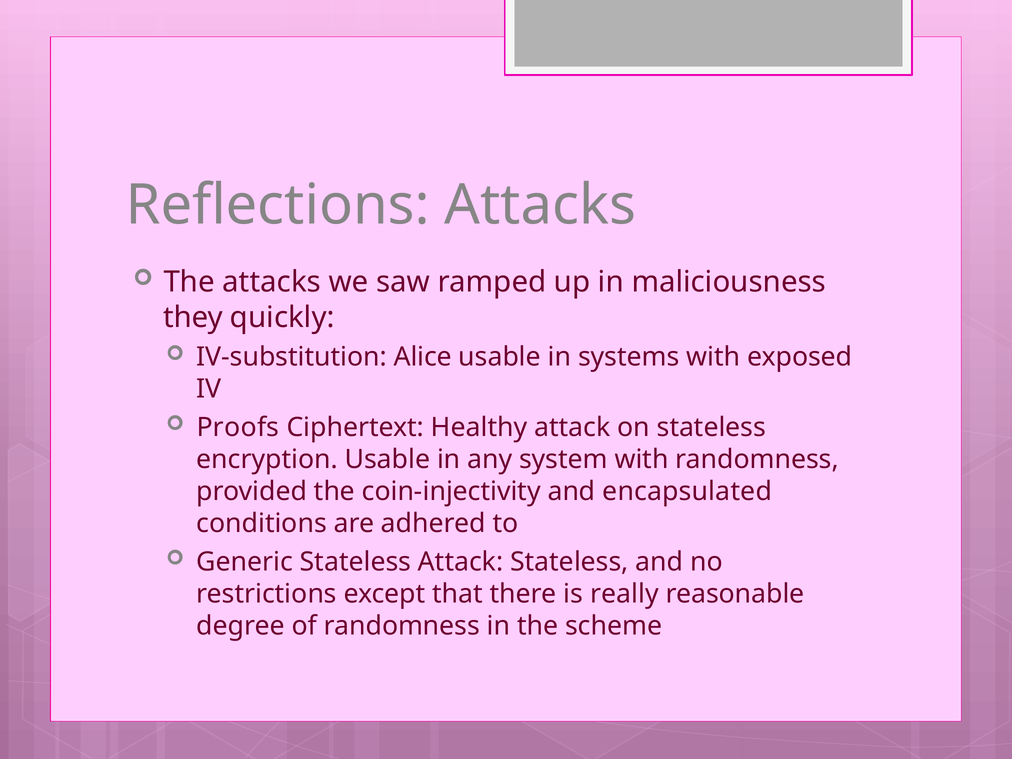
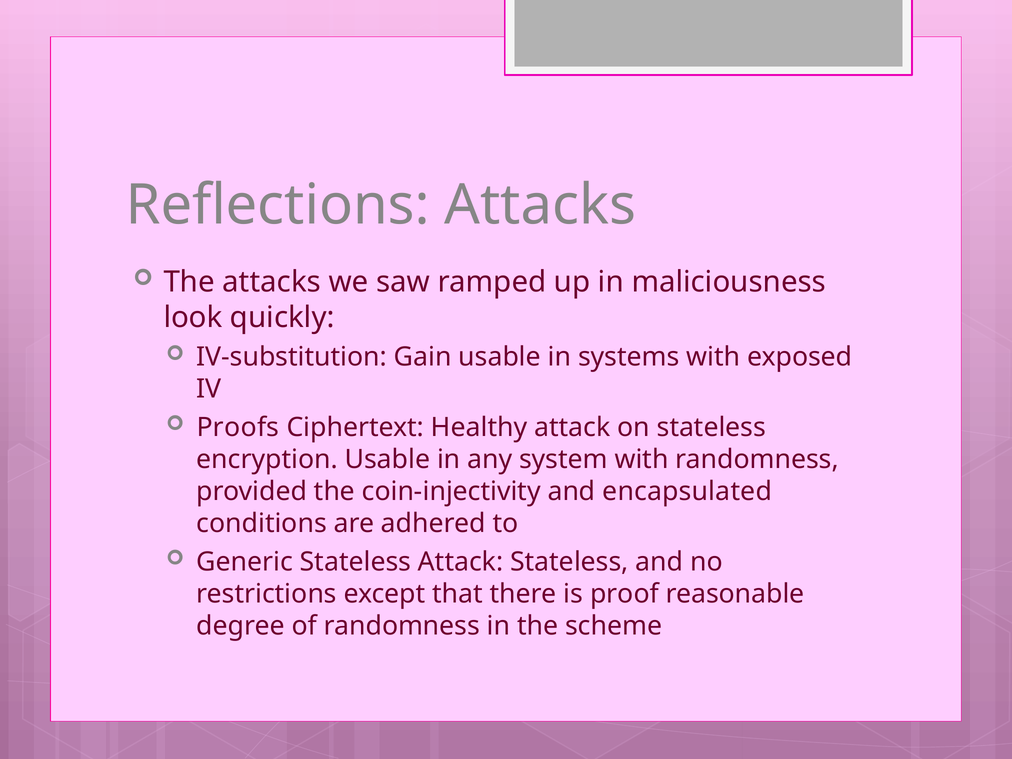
they: they -> look
Alice: Alice -> Gain
really: really -> proof
